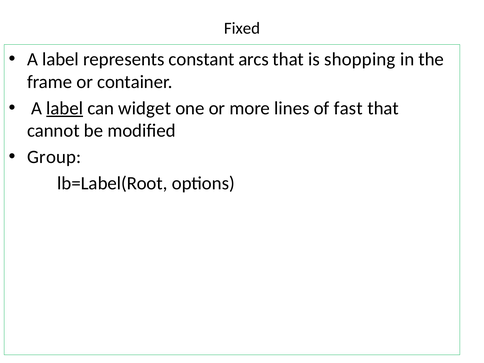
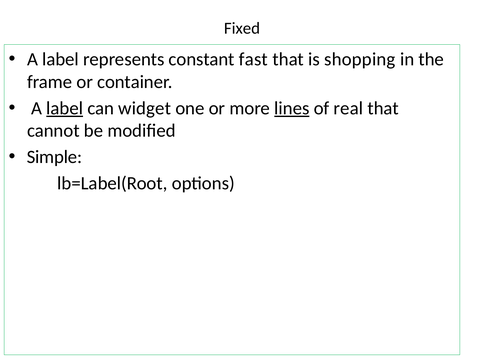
arcs: arcs -> fast
lines underline: none -> present
fast: fast -> real
Group: Group -> Simple
